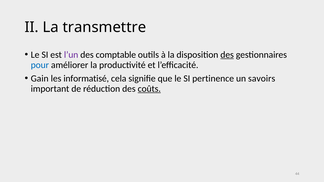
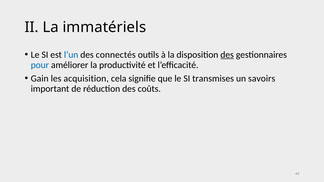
transmettre: transmettre -> immatériels
l’un colour: purple -> blue
comptable: comptable -> connectés
informatisé: informatisé -> acquisition
pertinence: pertinence -> transmises
coûts underline: present -> none
